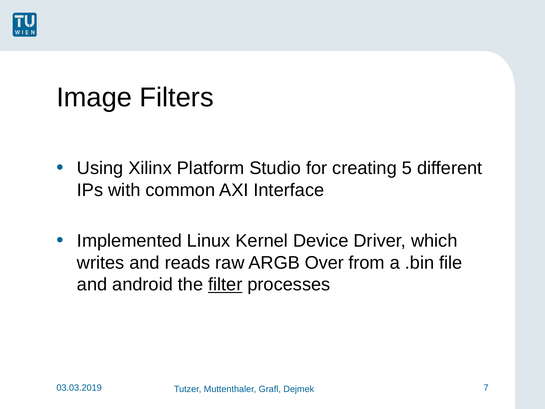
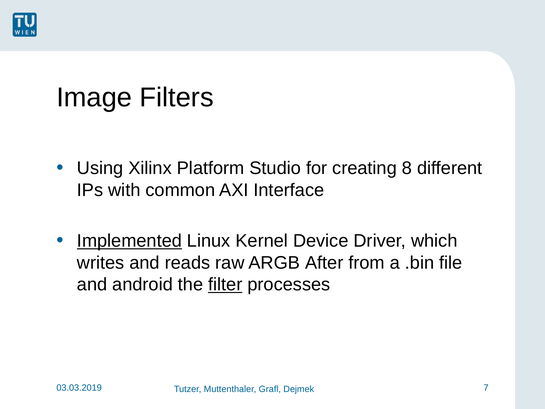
5: 5 -> 8
Implemented underline: none -> present
Over: Over -> After
